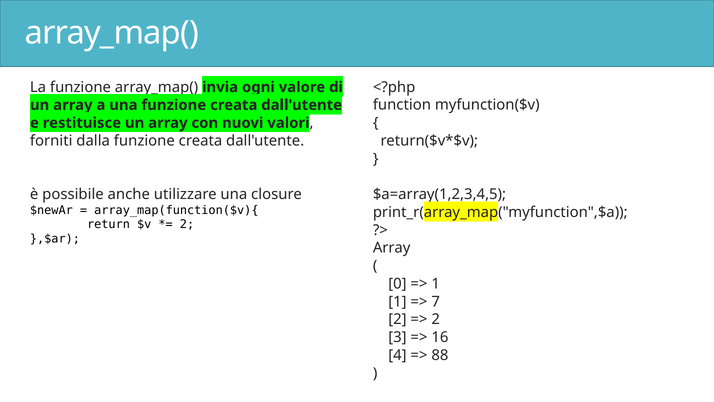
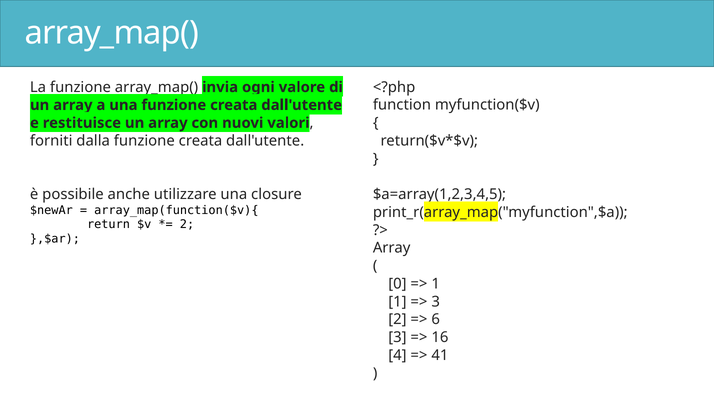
7 at (436, 301): 7 -> 3
2 at (436, 319): 2 -> 6
88: 88 -> 41
